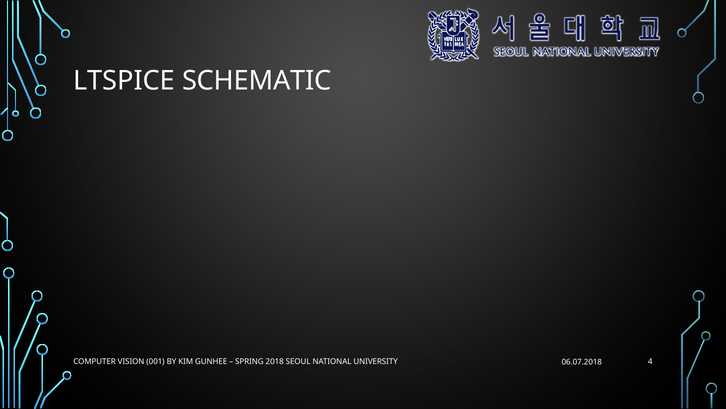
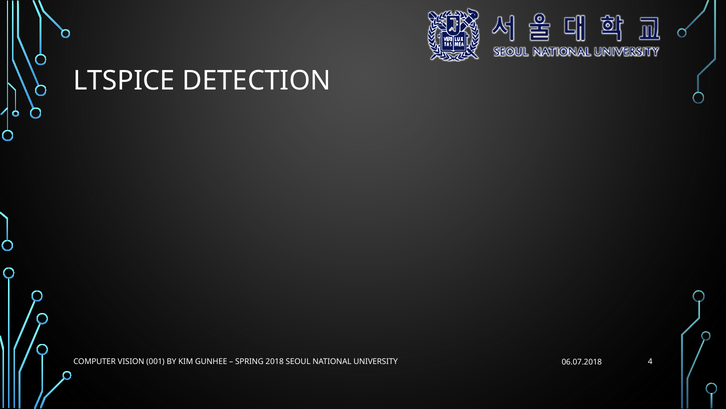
SCHEMATIC: SCHEMATIC -> DETECTION
